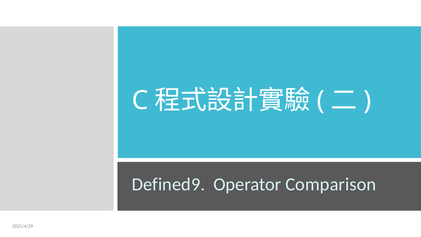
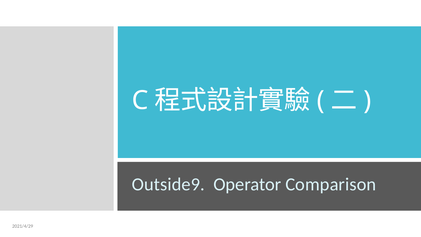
Defined9: Defined9 -> Outside9
